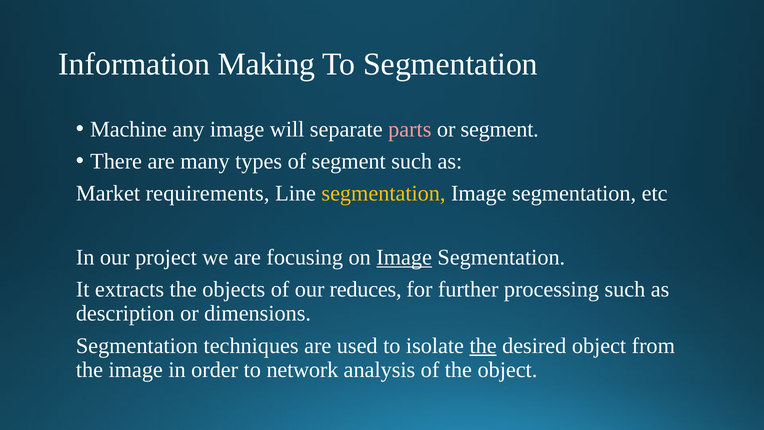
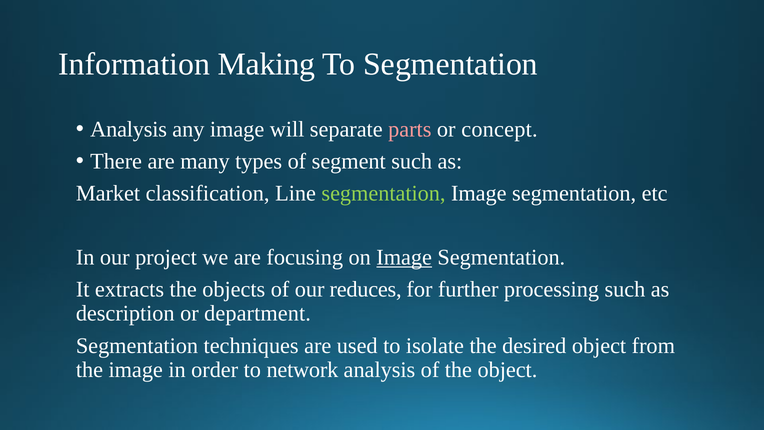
Machine at (129, 129): Machine -> Analysis
or segment: segment -> concept
requirements: requirements -> classification
segmentation at (383, 193) colour: yellow -> light green
dimensions: dimensions -> department
the at (483, 345) underline: present -> none
